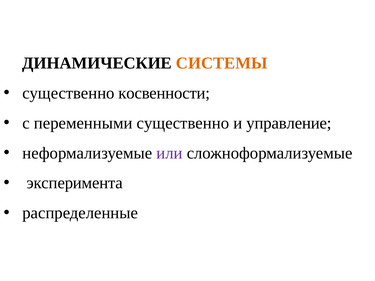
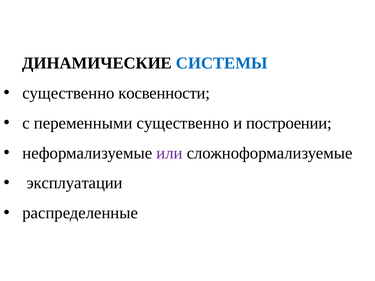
СИСТЕМЫ colour: orange -> blue
управление: управление -> построении
эксперимента: эксперимента -> эксплуатации
